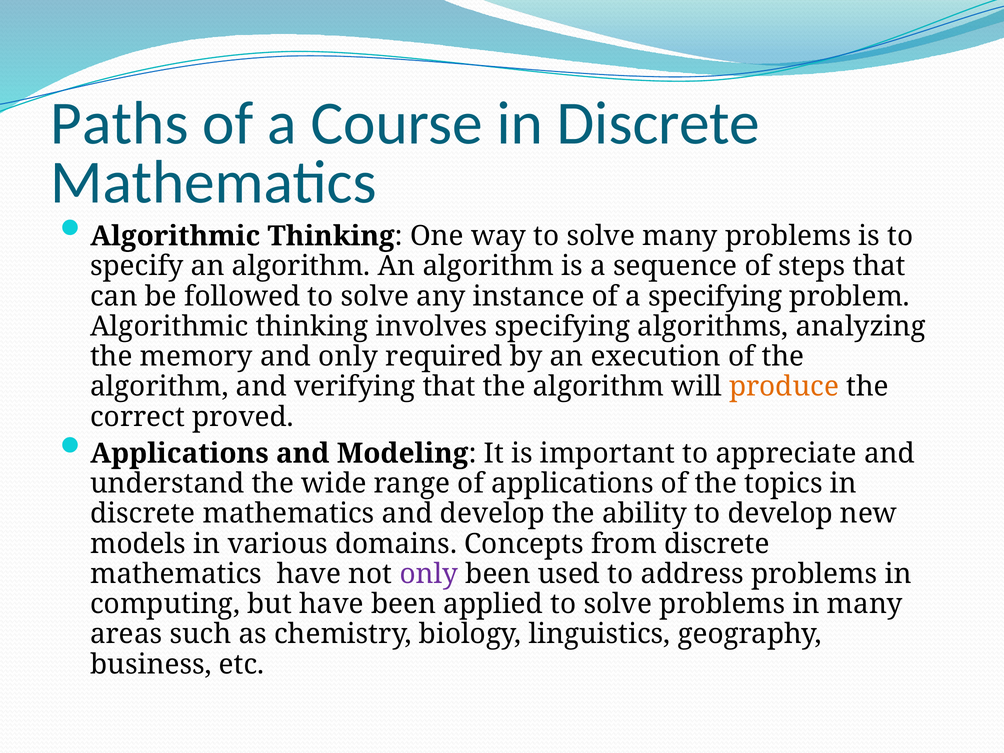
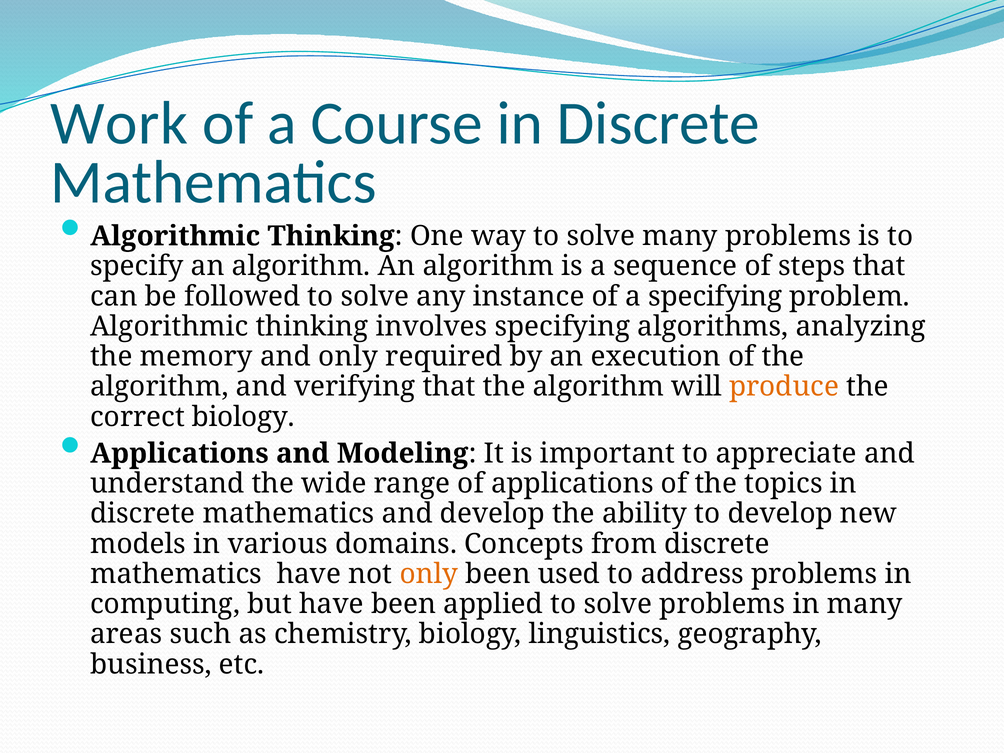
Paths: Paths -> Work
correct proved: proved -> biology
only at (429, 574) colour: purple -> orange
